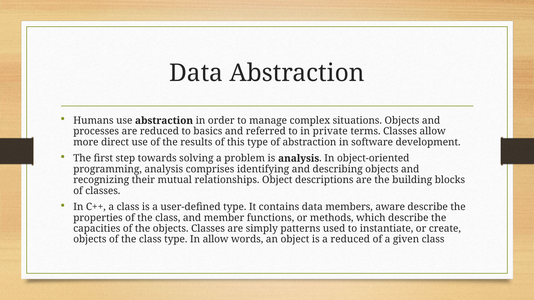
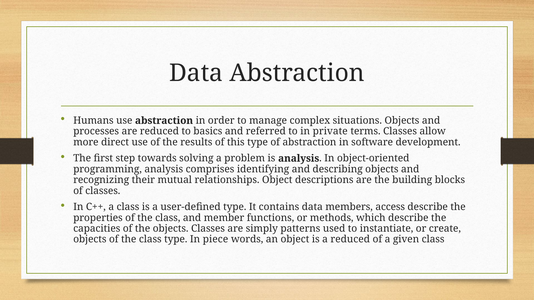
aware: aware -> access
In allow: allow -> piece
